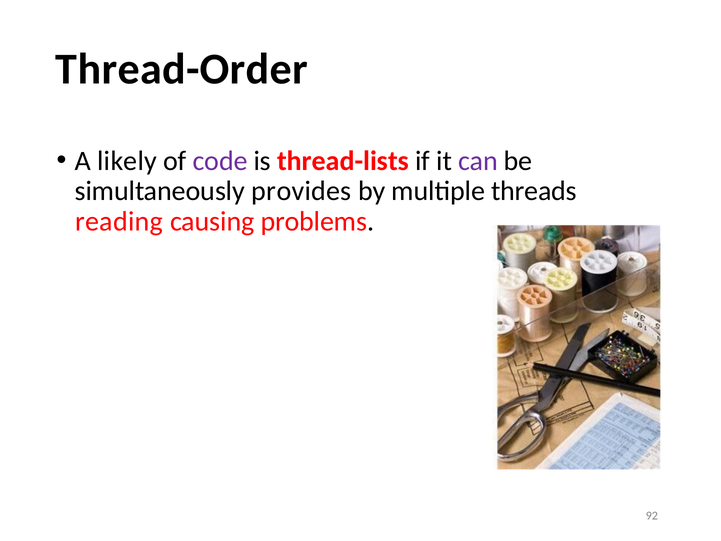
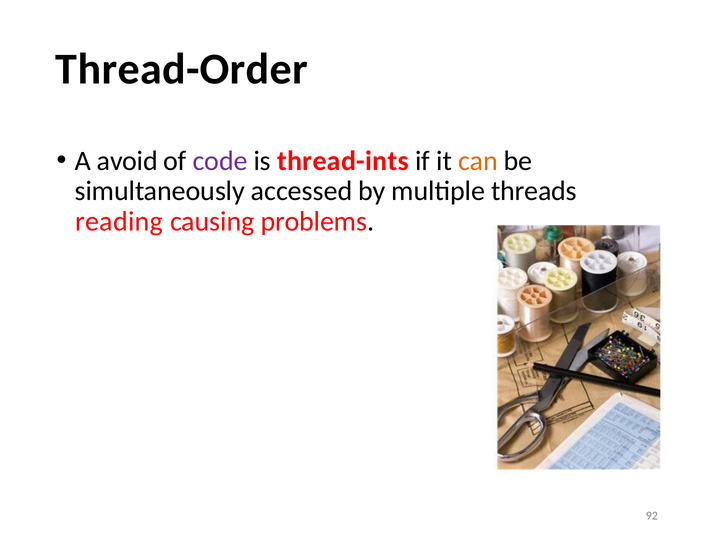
likely: likely -> avoid
thread-lists: thread-lists -> thread-ints
can colour: purple -> orange
provides: provides -> accessed
